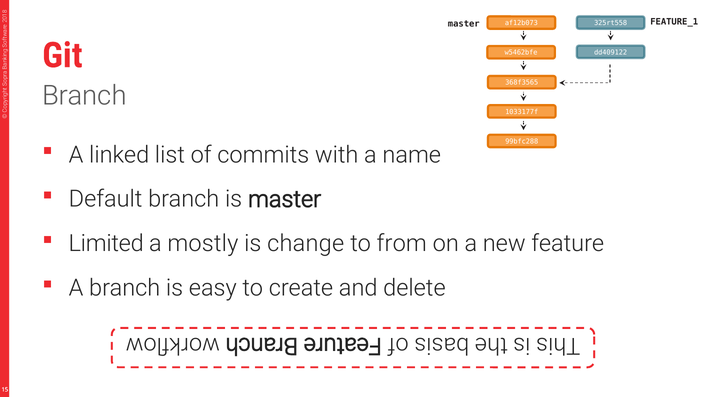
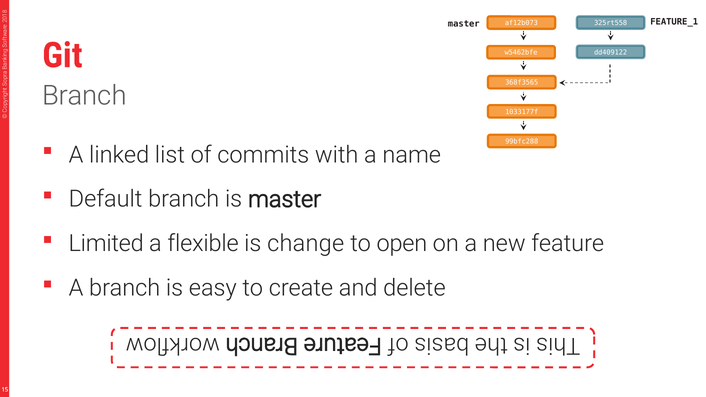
mostly: mostly -> flexible
from: from -> open
